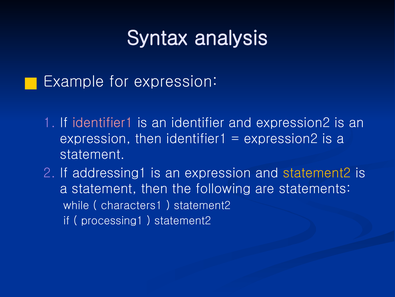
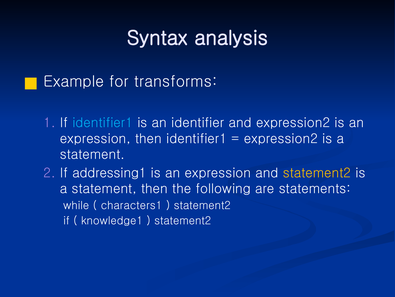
for expression: expression -> transforms
identifier1 at (103, 123) colour: pink -> light blue
processing1: processing1 -> knowledge1
